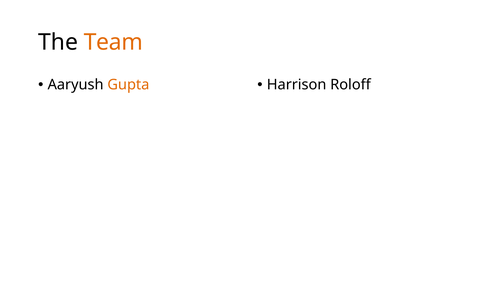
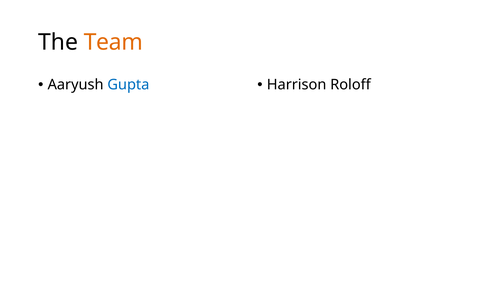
Gupta colour: orange -> blue
